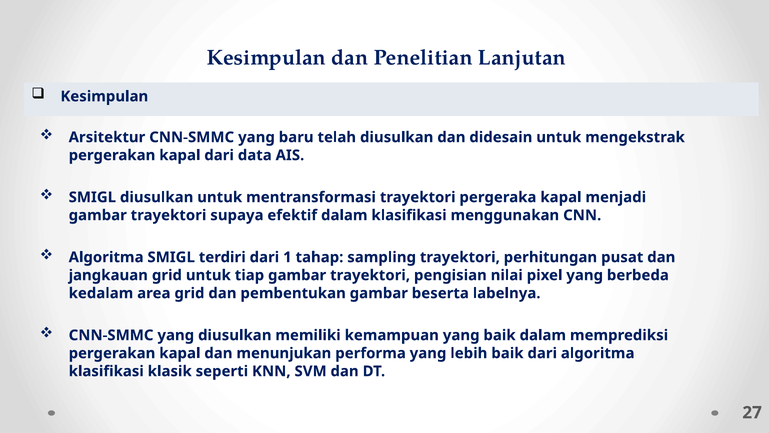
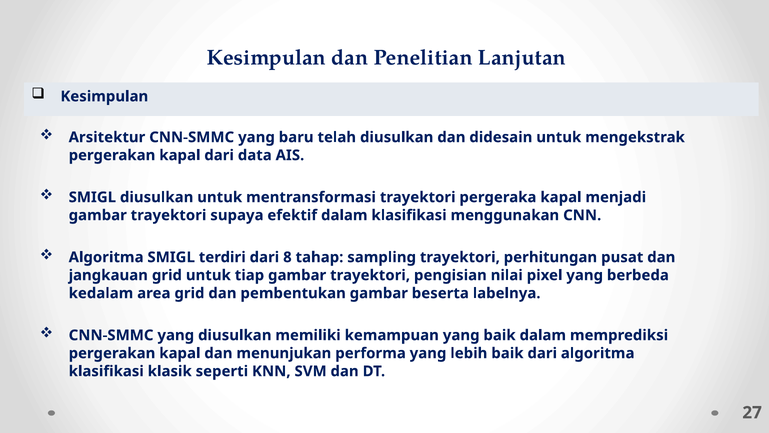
1: 1 -> 8
